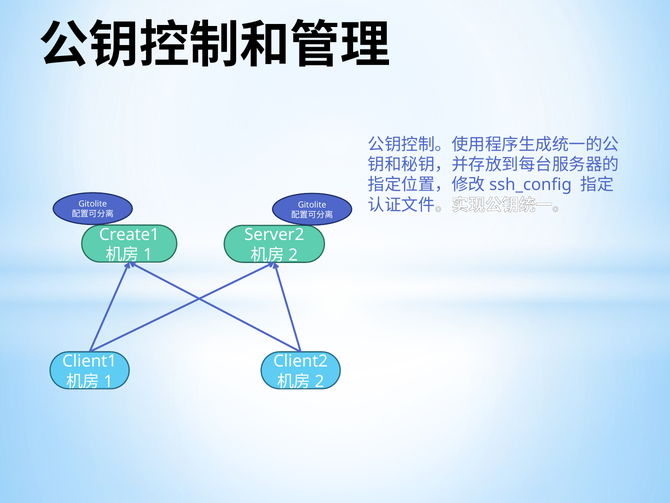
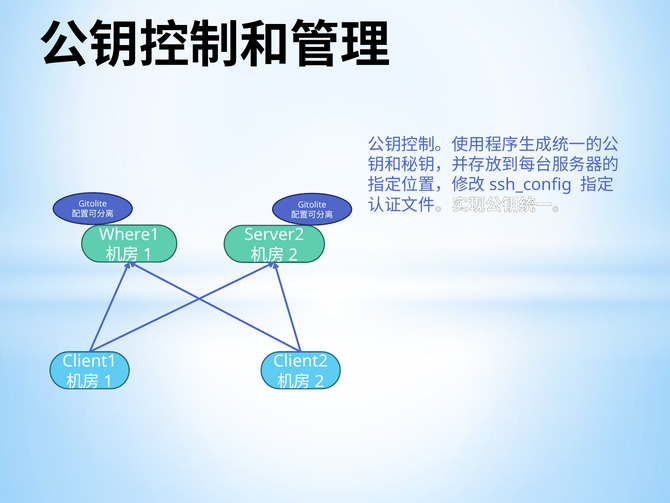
Create1: Create1 -> Where1
